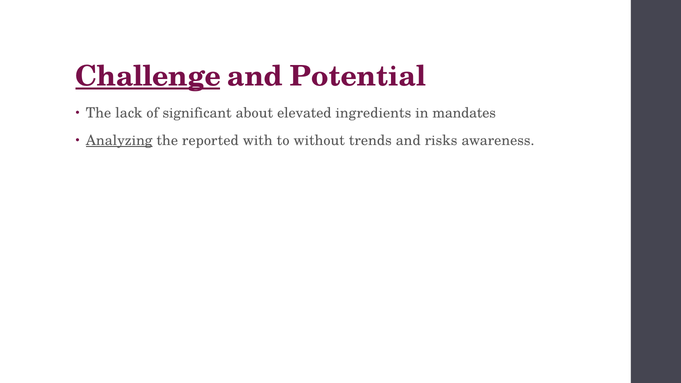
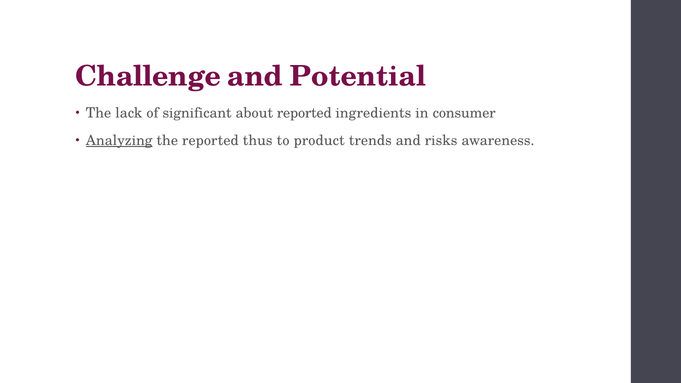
Challenge underline: present -> none
about elevated: elevated -> reported
mandates: mandates -> consumer
with: with -> thus
without: without -> product
